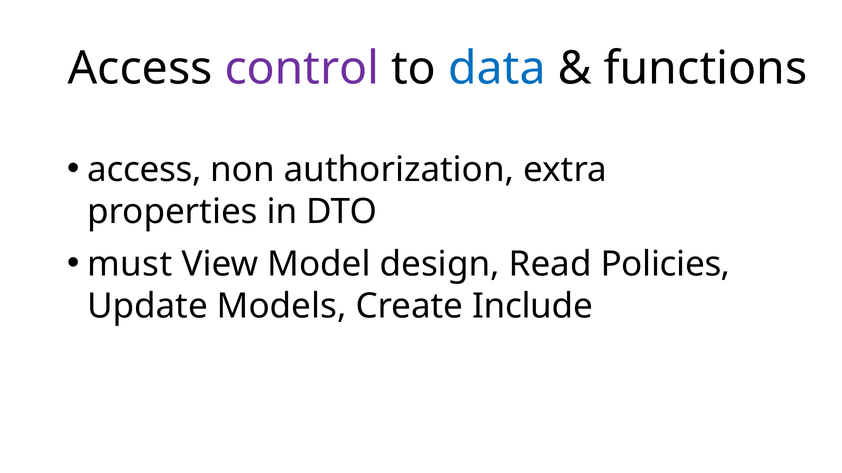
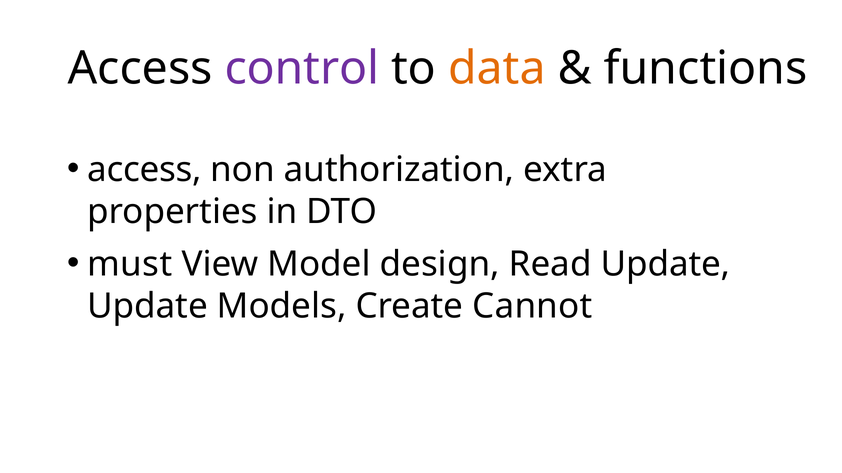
data colour: blue -> orange
Read Policies: Policies -> Update
Include: Include -> Cannot
